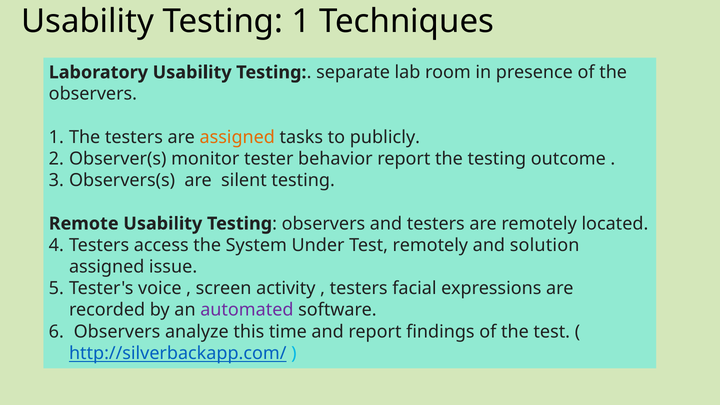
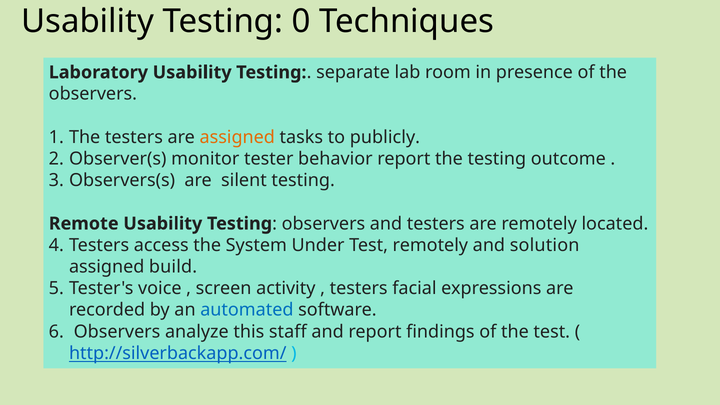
Testing 1: 1 -> 0
issue: issue -> build
automated colour: purple -> blue
time: time -> staff
